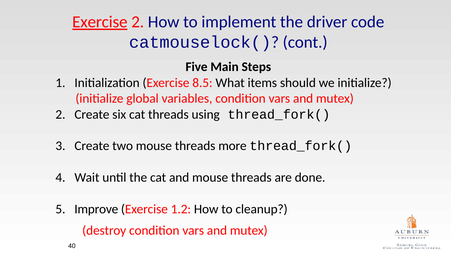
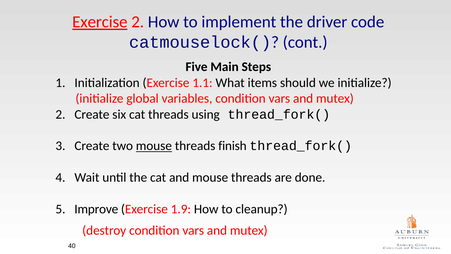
8.5: 8.5 -> 1.1
mouse at (154, 146) underline: none -> present
more: more -> finish
1.2: 1.2 -> 1.9
